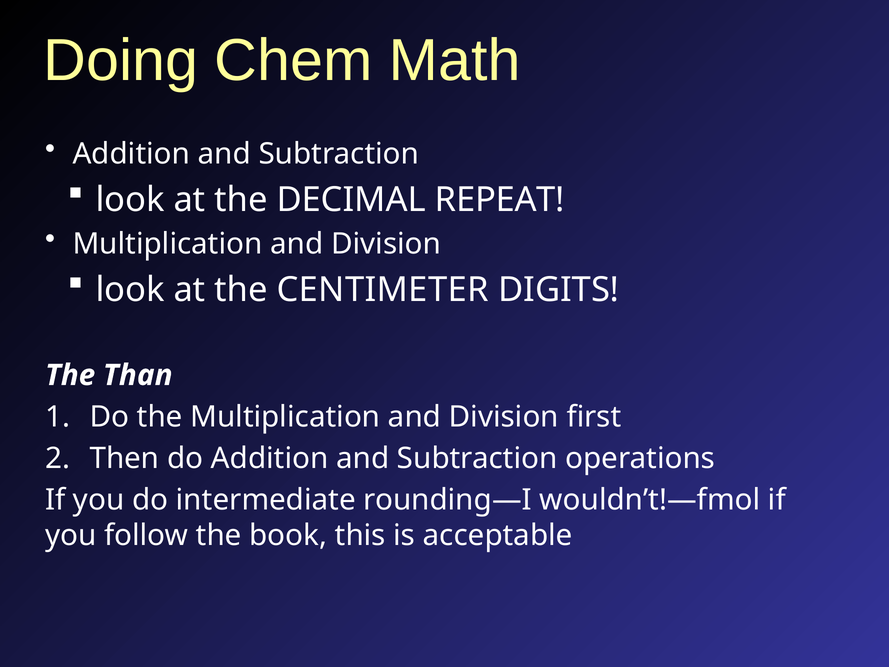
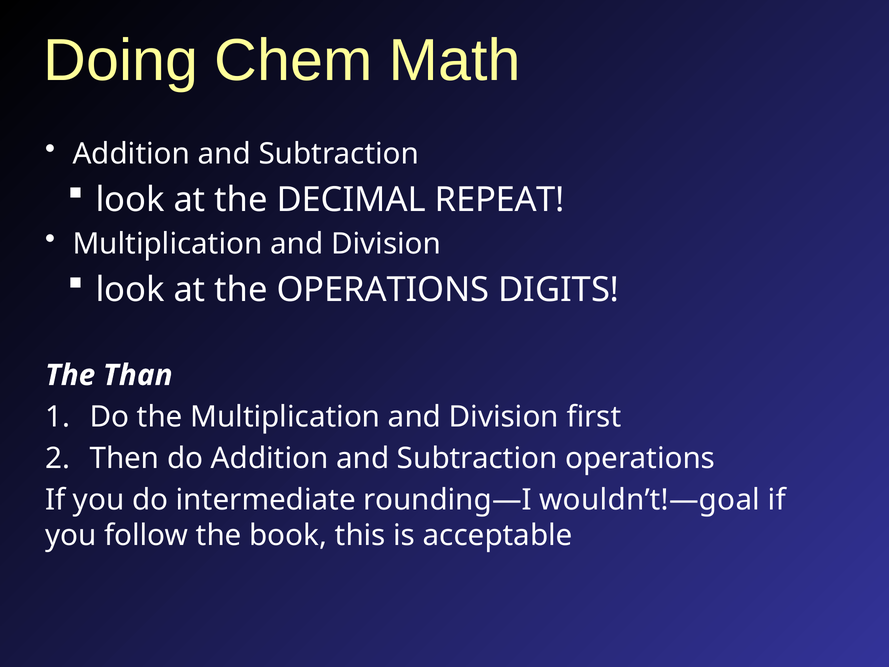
the CENTIMETER: CENTIMETER -> OPERATIONS
wouldn’t!—fmol: wouldn’t!—fmol -> wouldn’t!—goal
